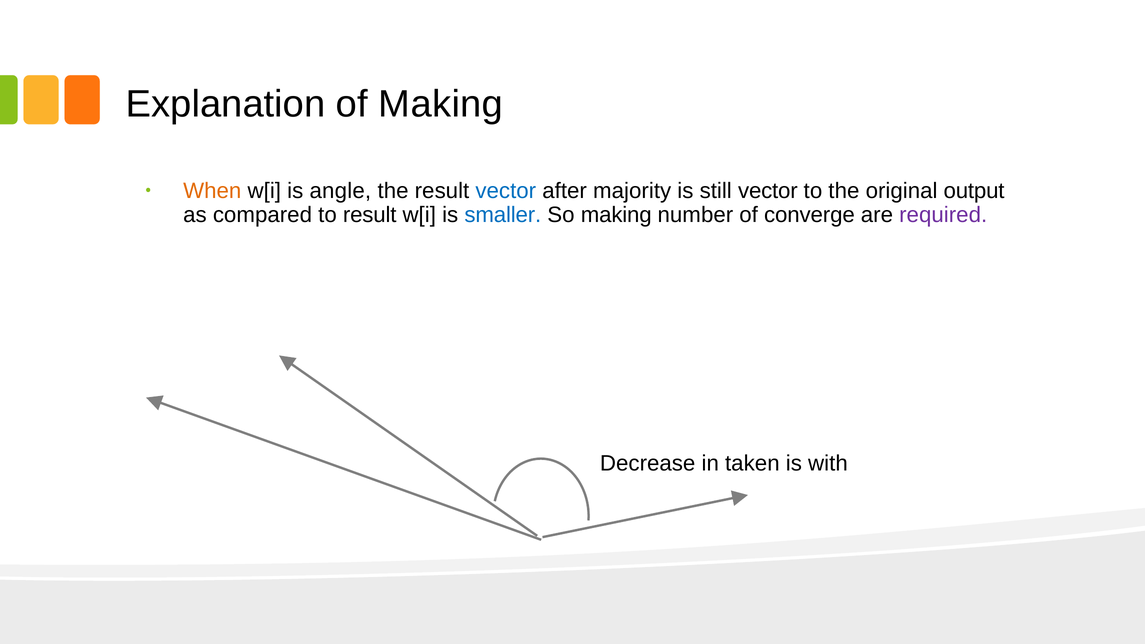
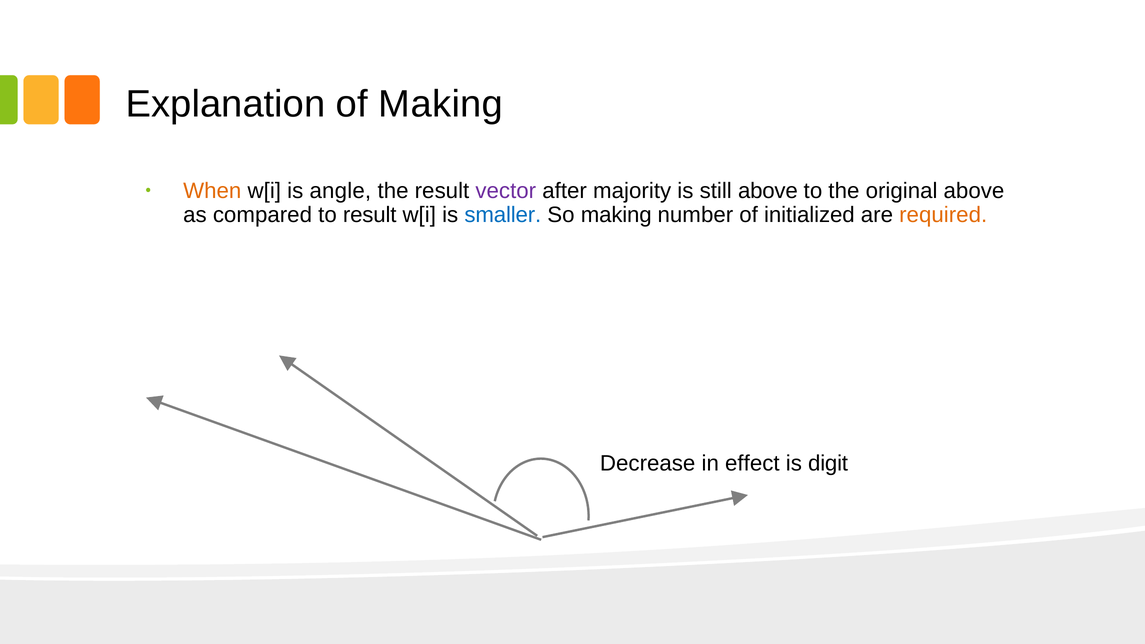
vector at (506, 191) colour: blue -> purple
still vector: vector -> above
original output: output -> above
converge: converge -> initialized
required colour: purple -> orange
taken: taken -> effect
with: with -> digit
